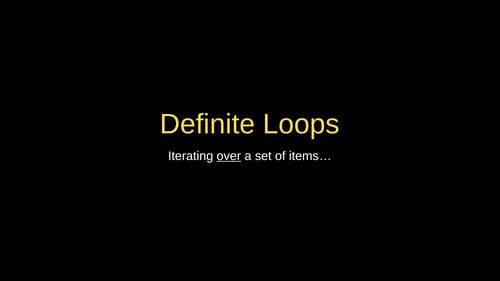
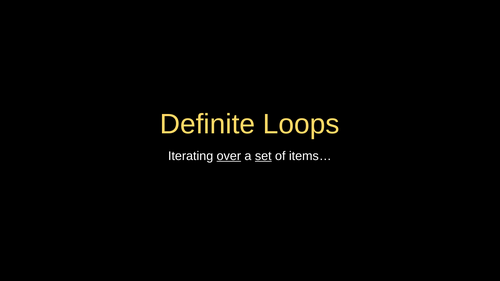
set underline: none -> present
